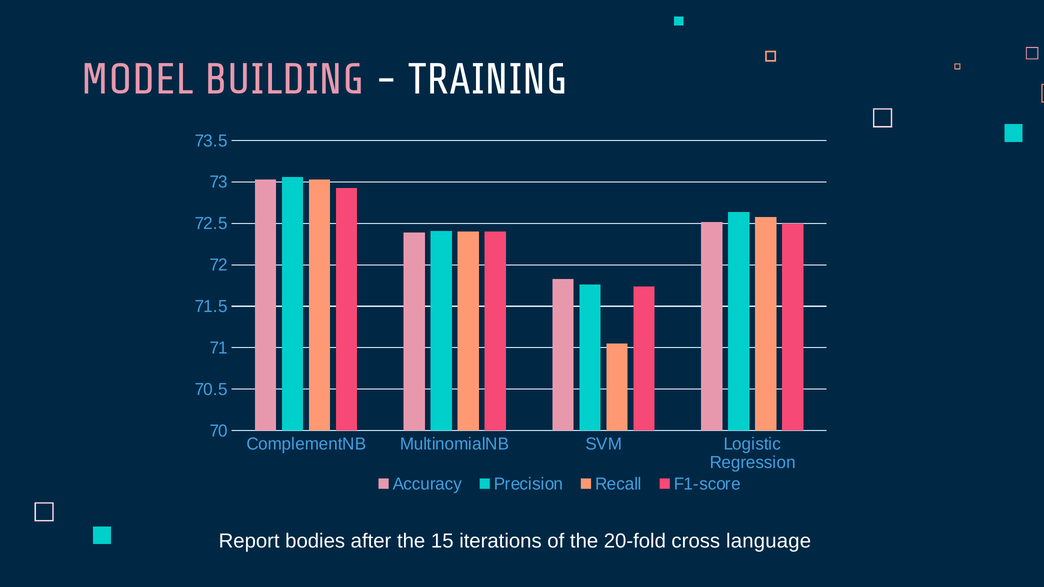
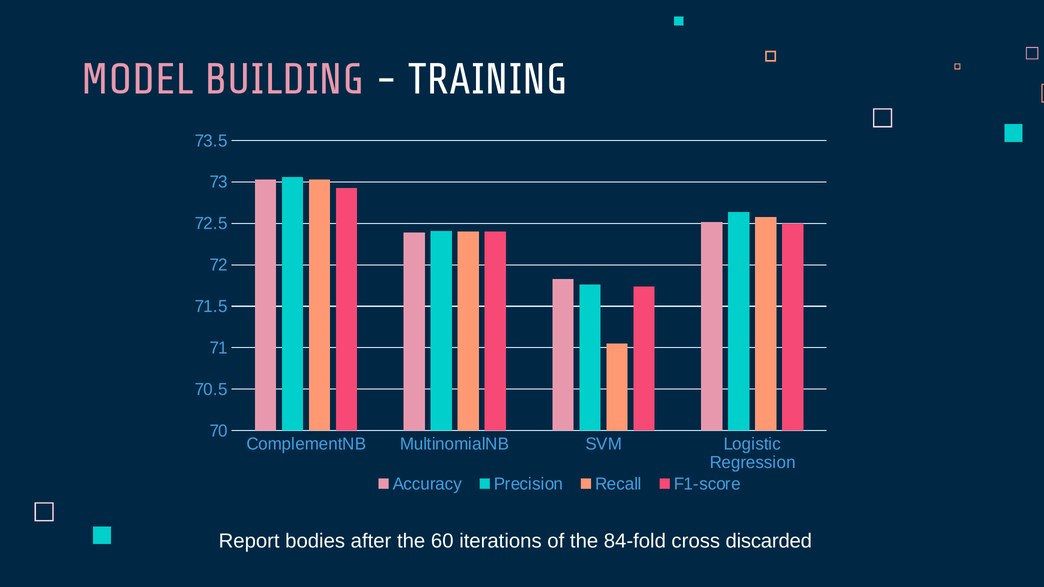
15: 15 -> 60
20-fold: 20-fold -> 84-fold
language: language -> discarded
